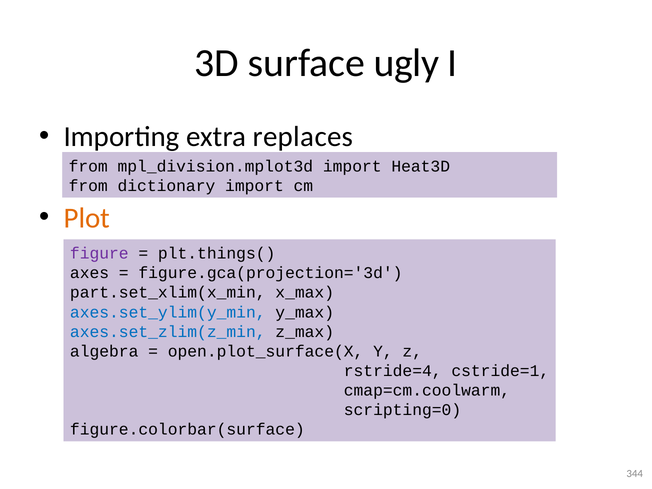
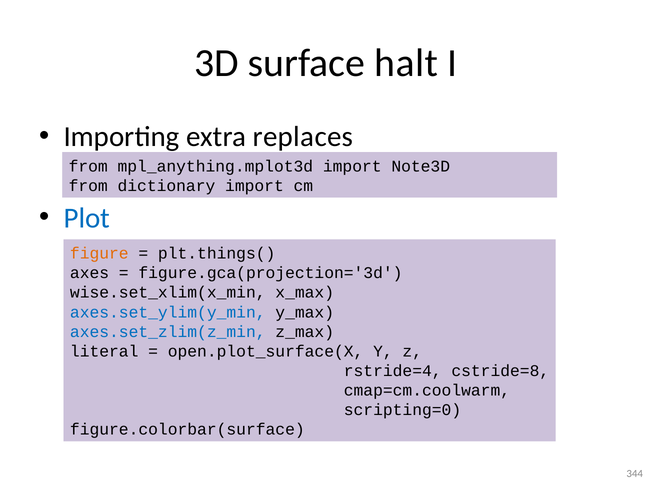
ugly: ugly -> halt
mpl_division.mplot3d: mpl_division.mplot3d -> mpl_anything.mplot3d
Heat3D: Heat3D -> Note3D
Plot colour: orange -> blue
figure colour: purple -> orange
part.set_xlim(x_min: part.set_xlim(x_min -> wise.set_xlim(x_min
algebra: algebra -> literal
cstride=1: cstride=1 -> cstride=8
